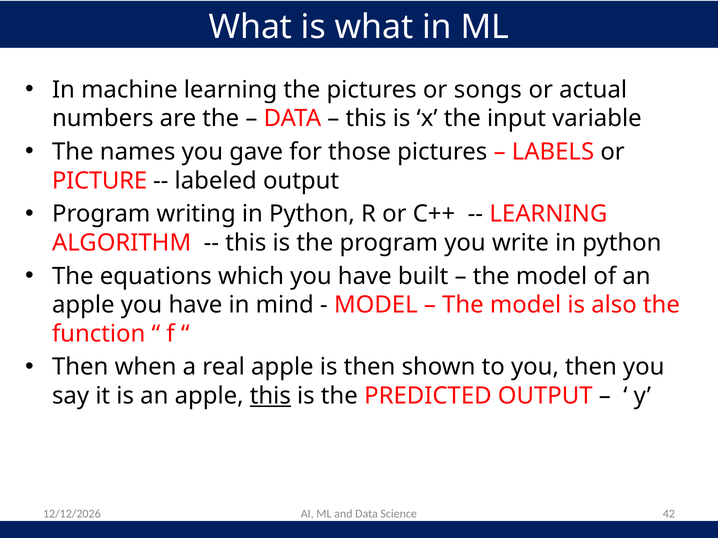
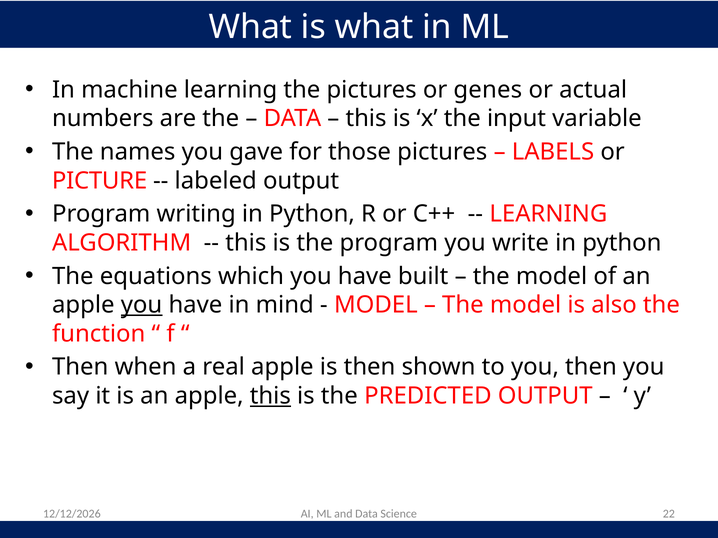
songs: songs -> genes
you at (142, 305) underline: none -> present
42: 42 -> 22
